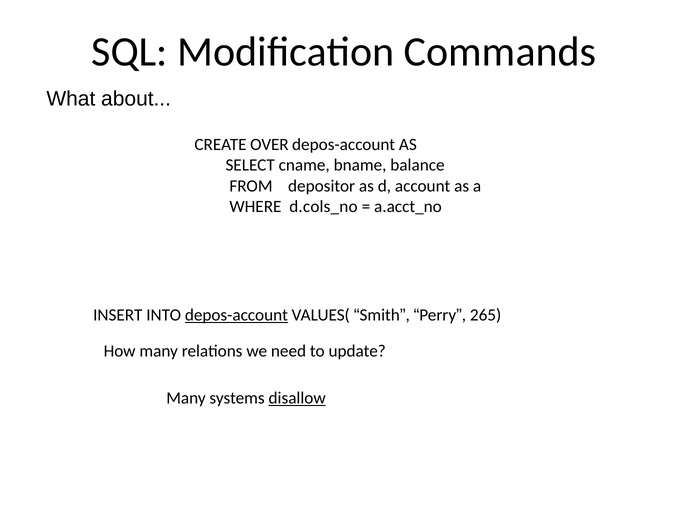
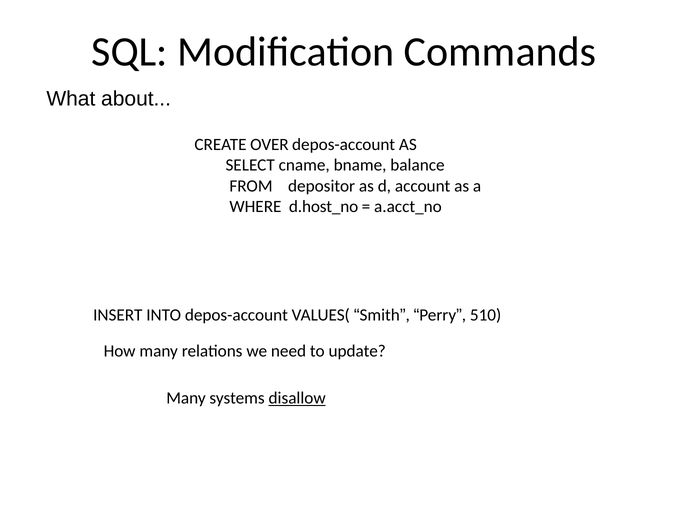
d.cols_no: d.cols_no -> d.host_no
depos-account at (236, 315) underline: present -> none
265: 265 -> 510
